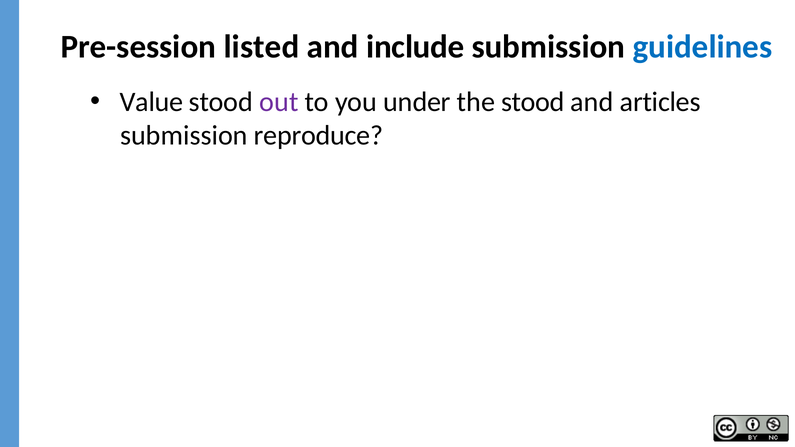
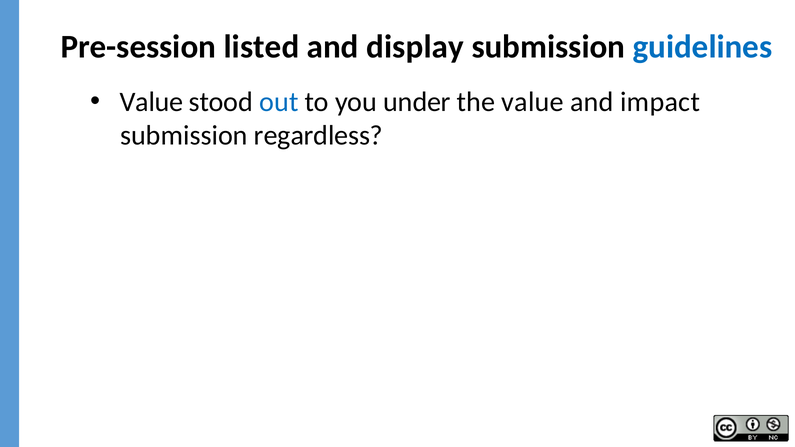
include: include -> display
out colour: purple -> blue
the stood: stood -> value
articles: articles -> impact
reproduce: reproduce -> regardless
